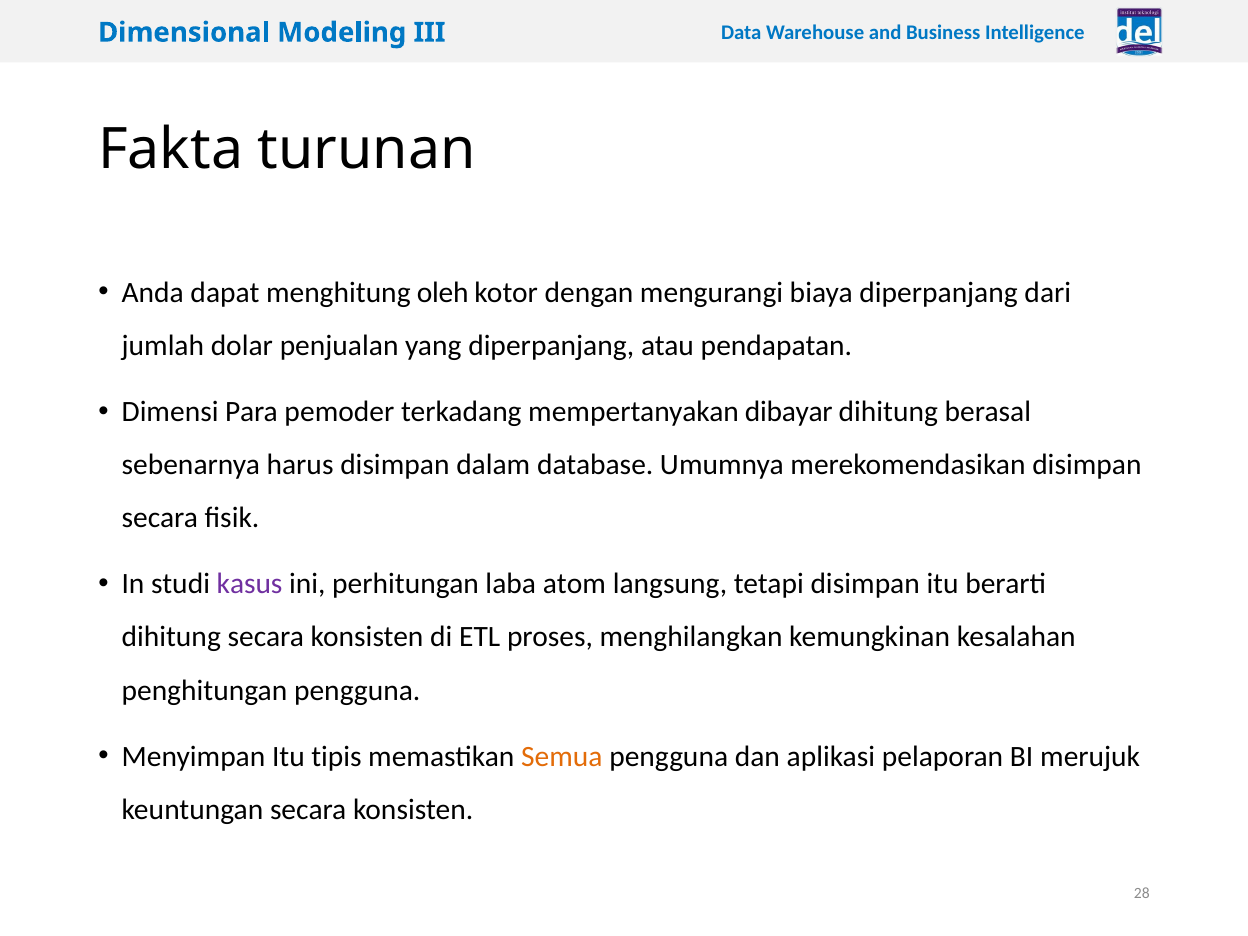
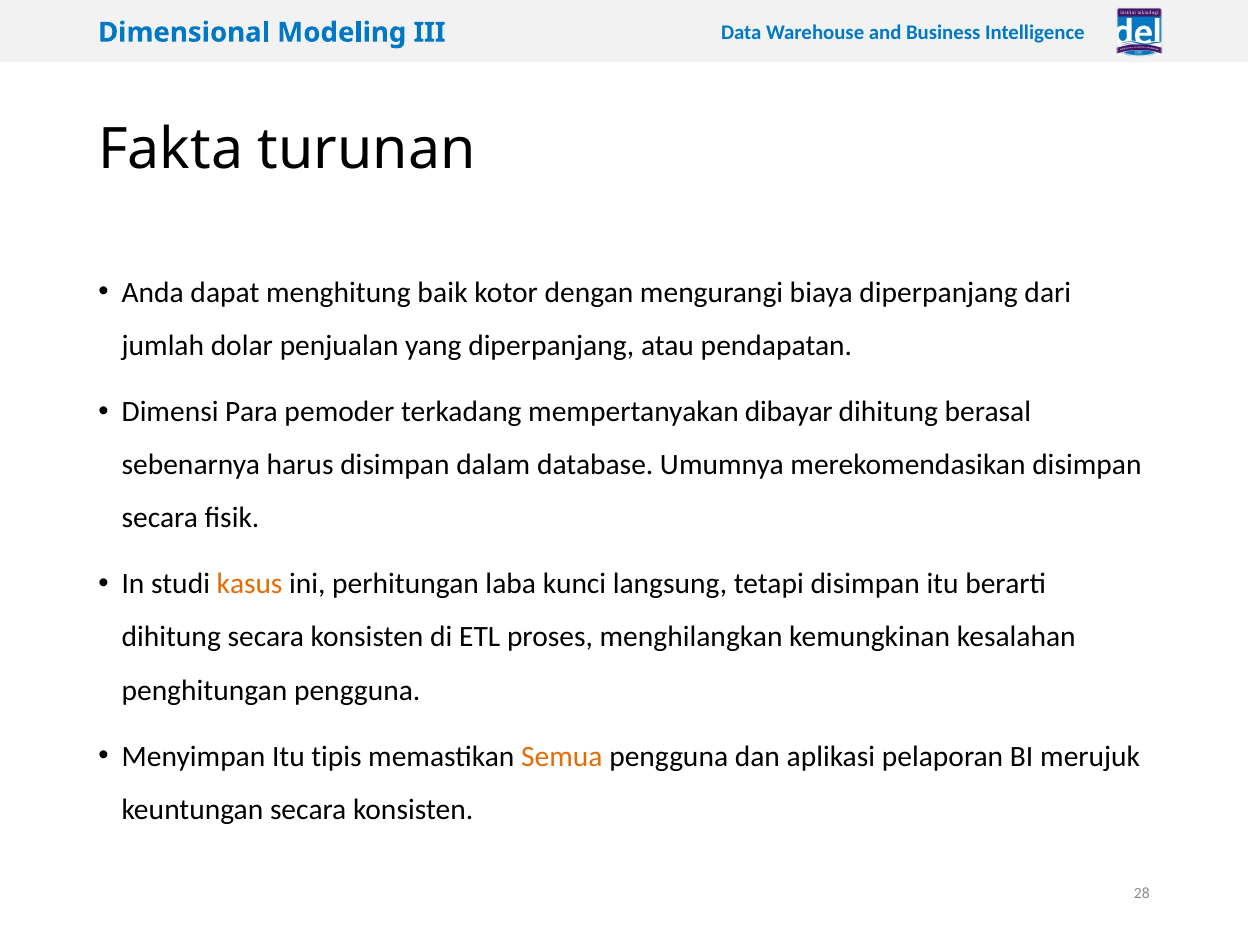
oleh: oleh -> baik
kasus colour: purple -> orange
atom: atom -> kunci
